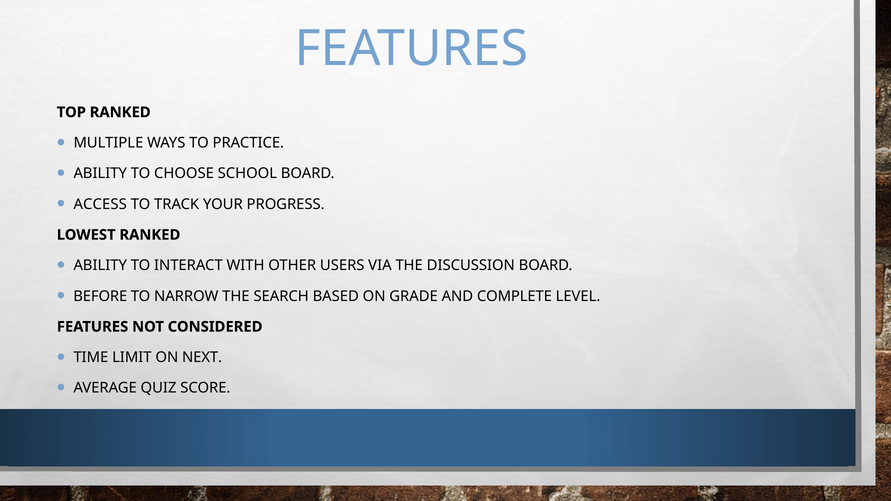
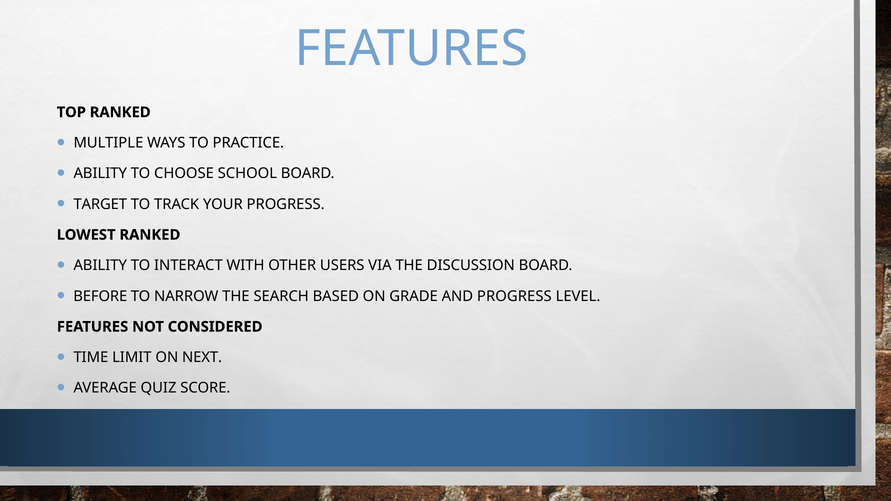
ACCESS: ACCESS -> TARGET
AND COMPLETE: COMPLETE -> PROGRESS
